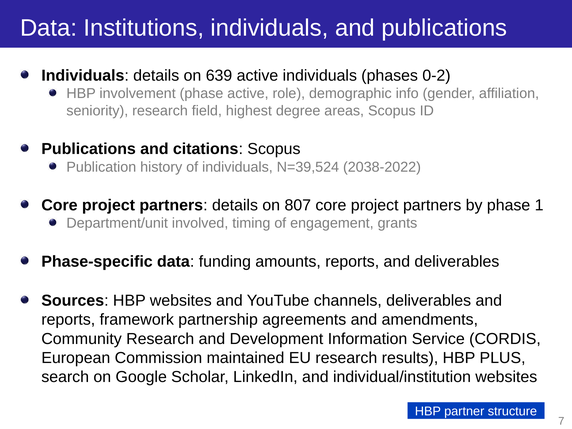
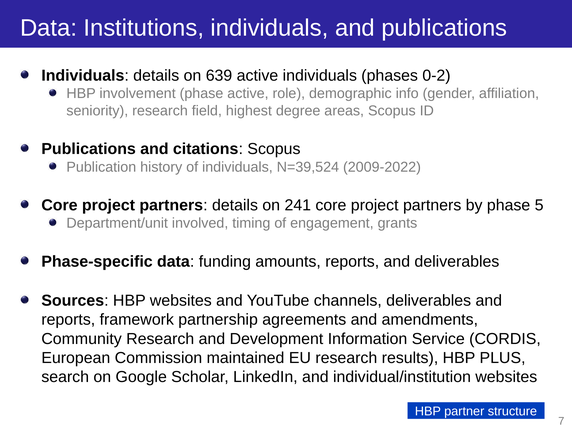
2038-2022: 2038-2022 -> 2009-2022
807: 807 -> 241
1: 1 -> 5
